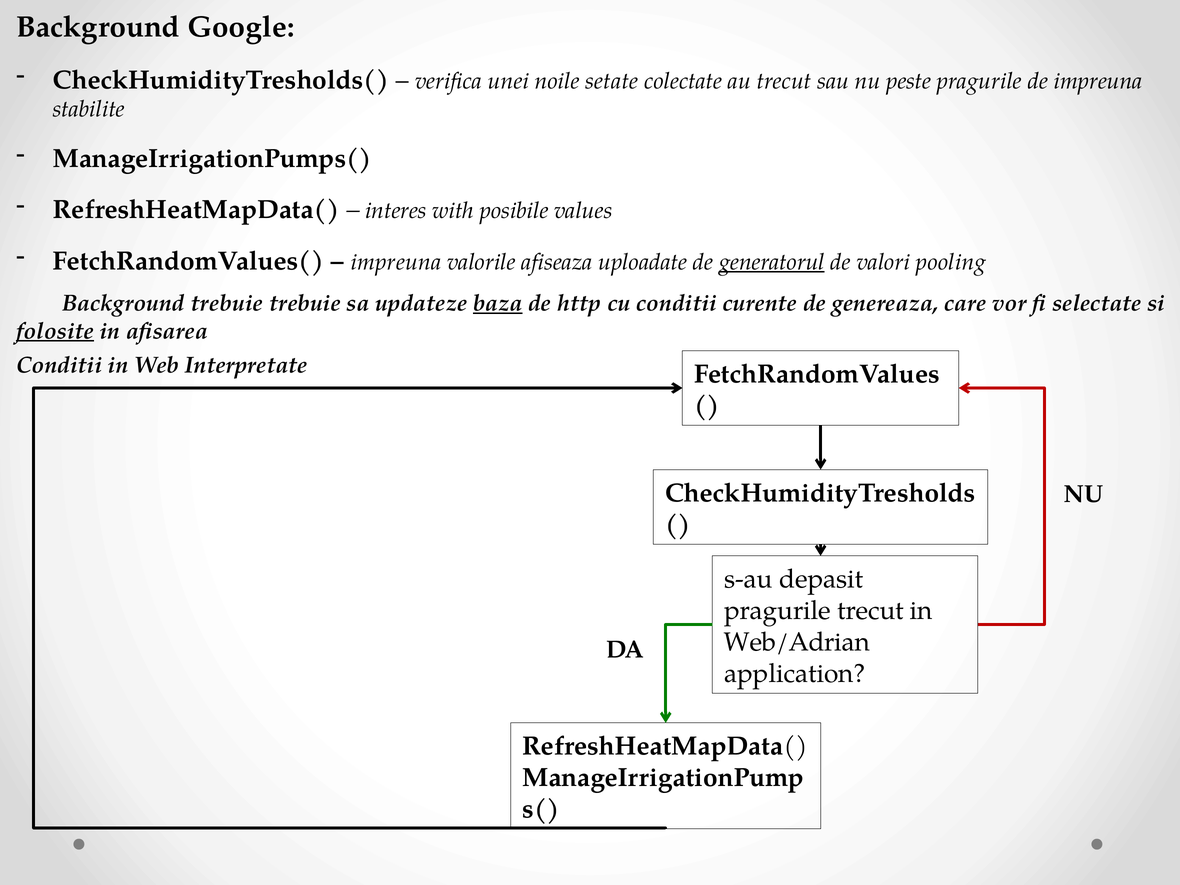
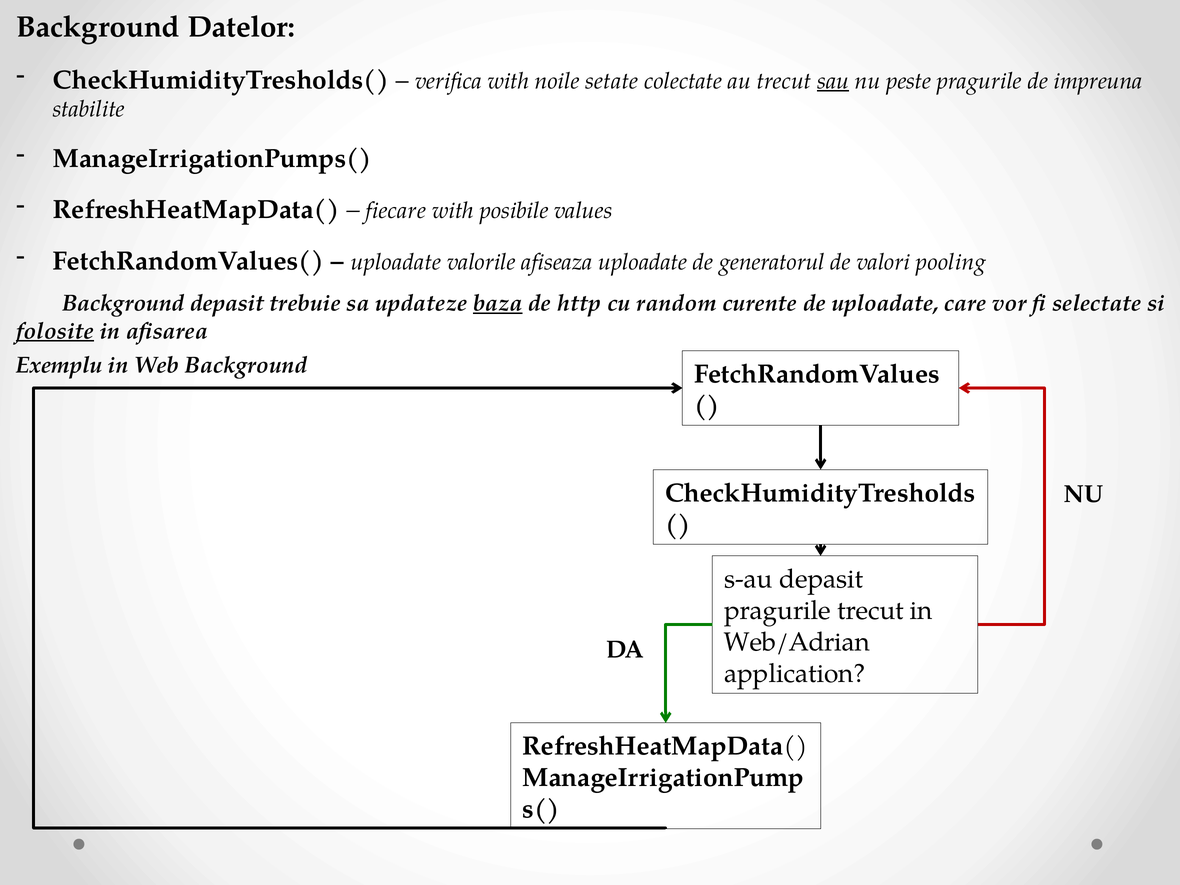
Google: Google -> Datelor
verifica unei: unei -> with
sau underline: none -> present
interes: interes -> fiecare
impreuna at (396, 262): impreuna -> uploadate
generatorul underline: present -> none
Background trebuie: trebuie -> depasit
cu conditii: conditii -> random
de genereaza: genereaza -> uploadate
Conditii at (59, 365): Conditii -> Exemplu
Web Interpretate: Interpretate -> Background
